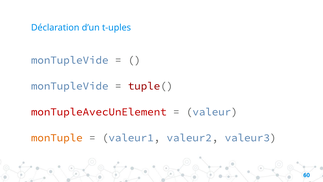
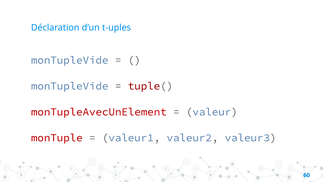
monTuple colour: orange -> red
